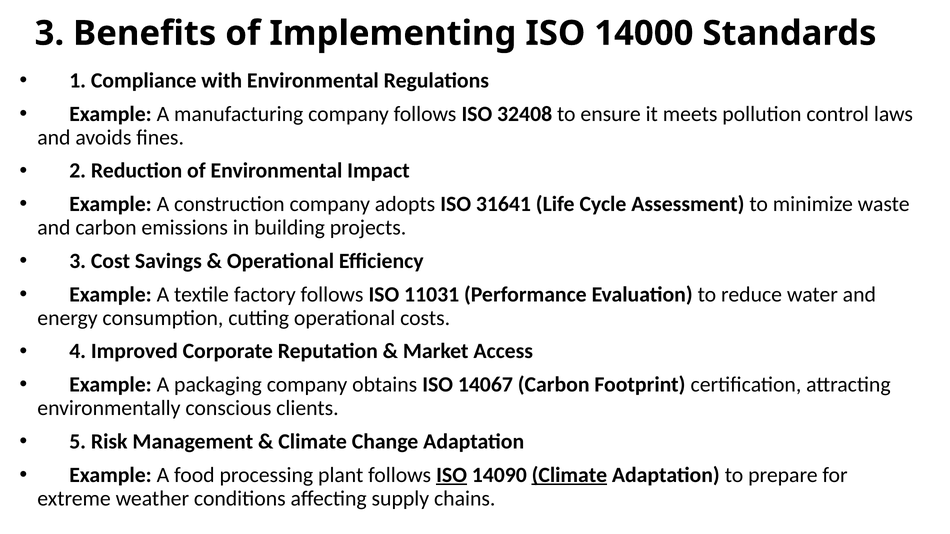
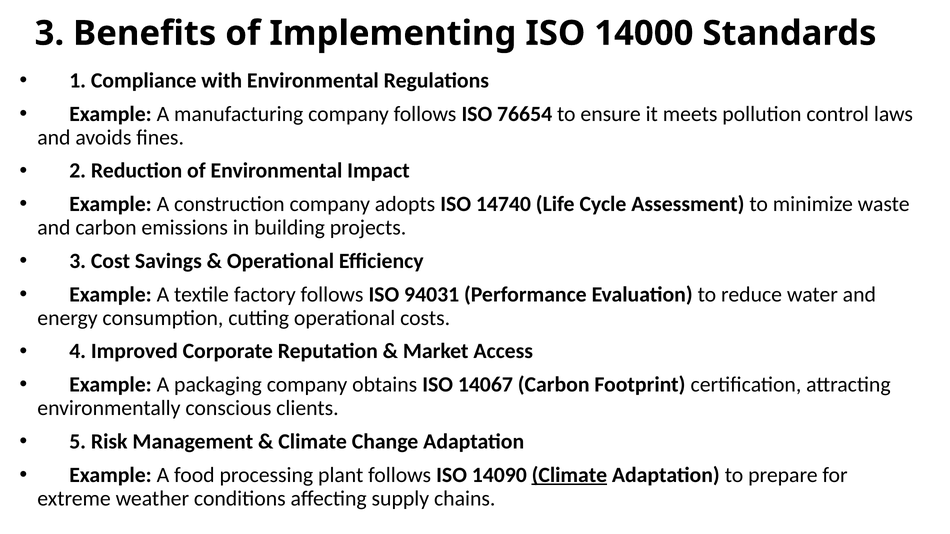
32408: 32408 -> 76654
31641: 31641 -> 14740
11031: 11031 -> 94031
ISO at (452, 475) underline: present -> none
